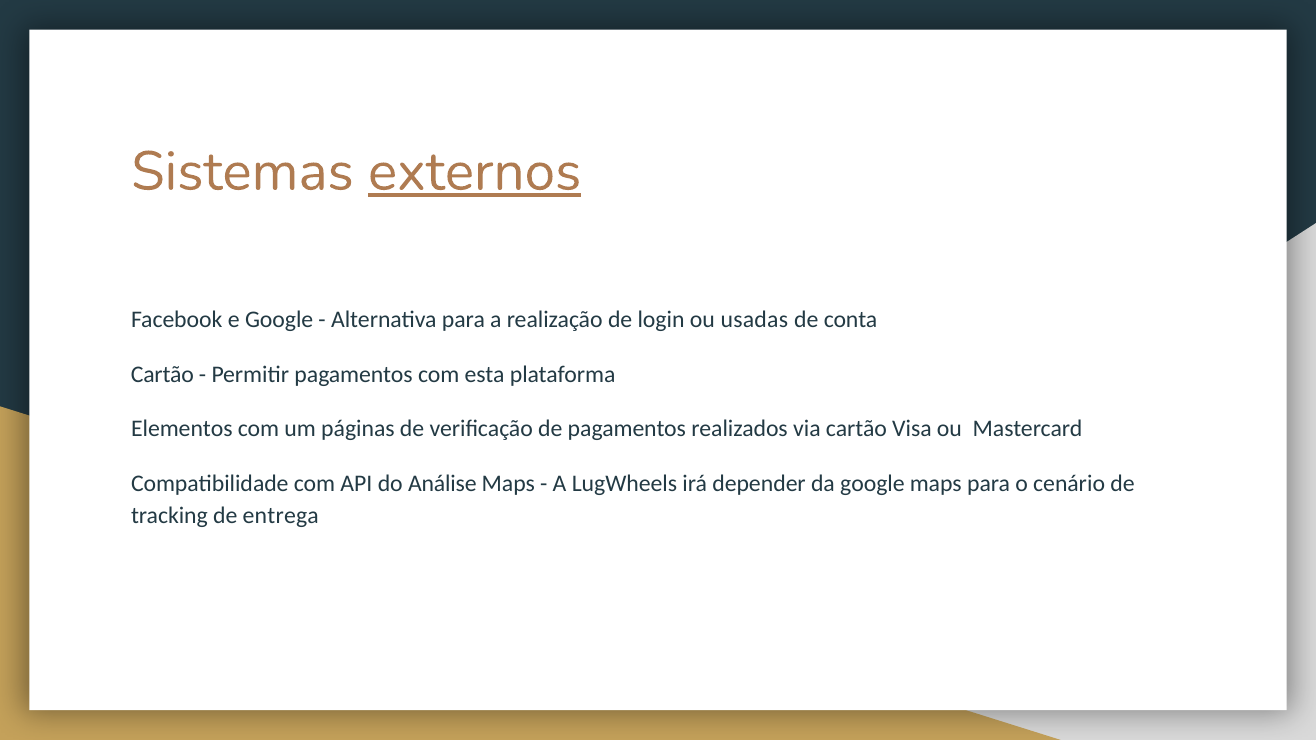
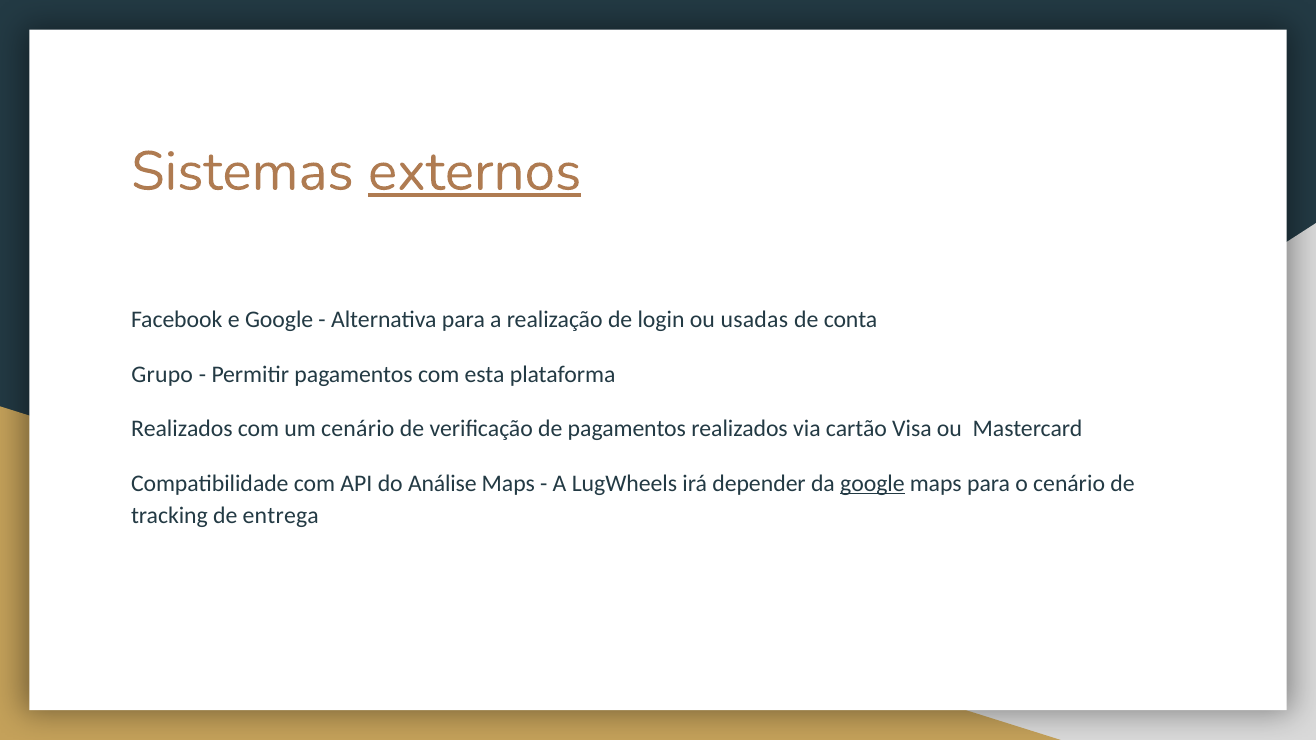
Cartão at (162, 374): Cartão -> Grupo
Elementos at (182, 429): Elementos -> Realizados
um páginas: páginas -> cenário
google at (872, 483) underline: none -> present
